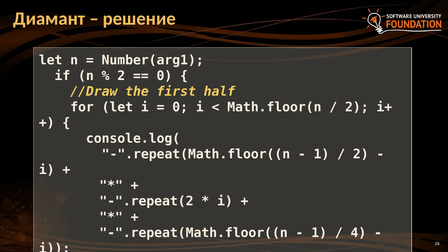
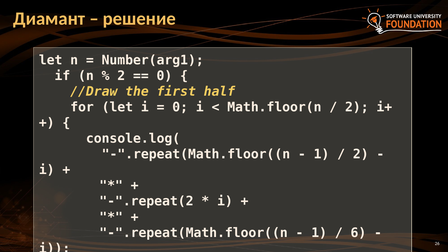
4: 4 -> 6
